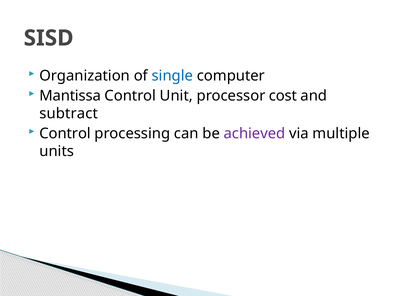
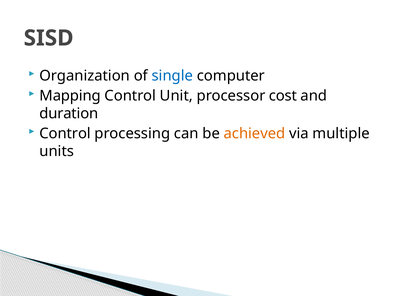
Mantissa: Mantissa -> Mapping
subtract: subtract -> duration
achieved colour: purple -> orange
